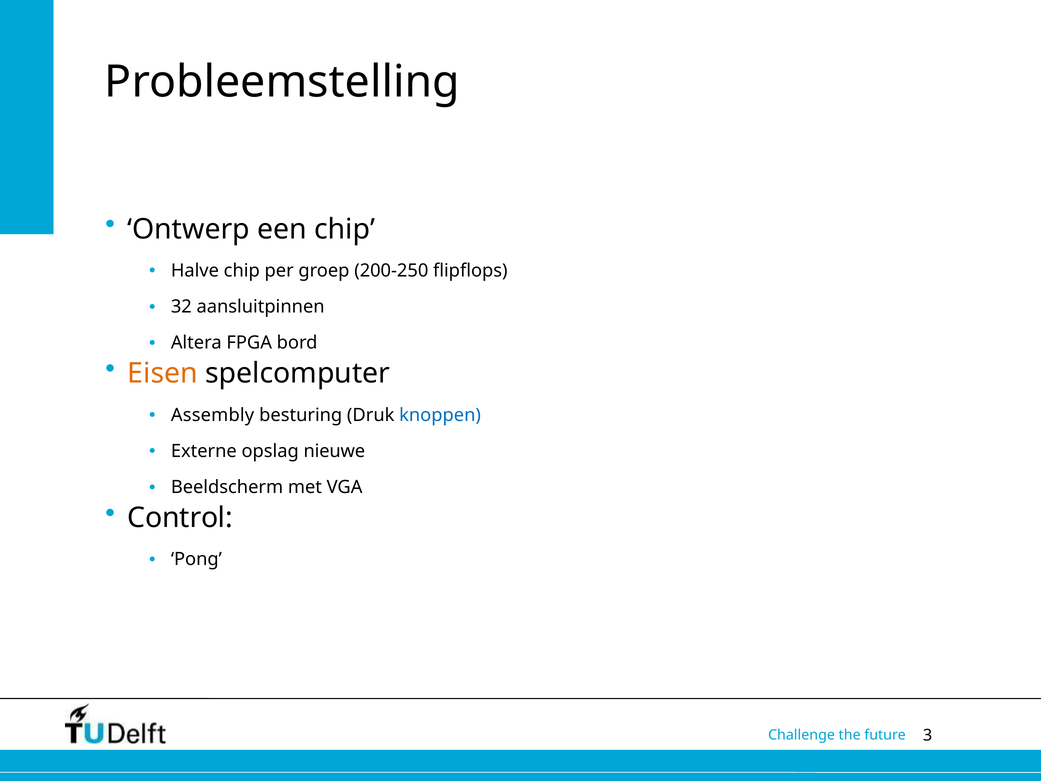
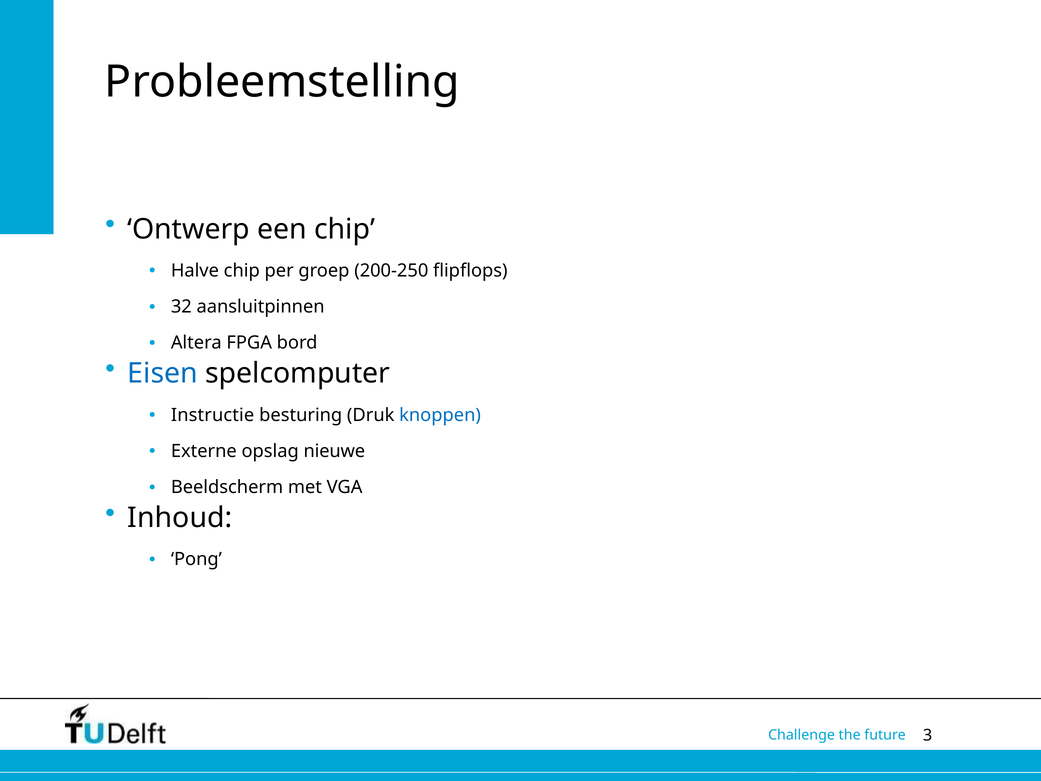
Eisen colour: orange -> blue
Assembly: Assembly -> Instructie
Control: Control -> Inhoud
